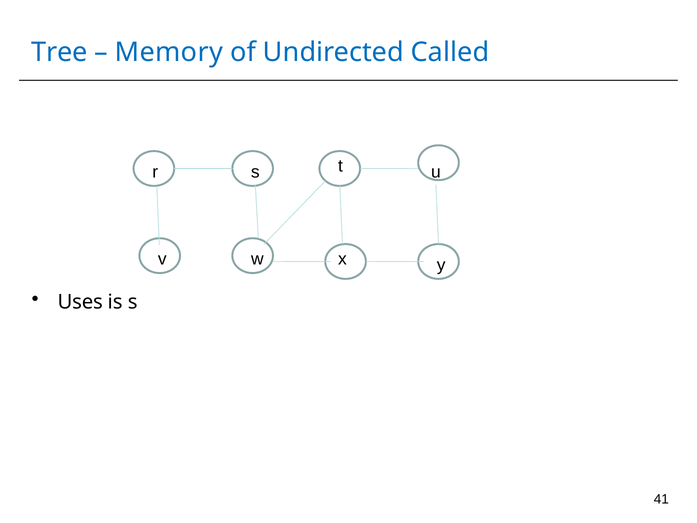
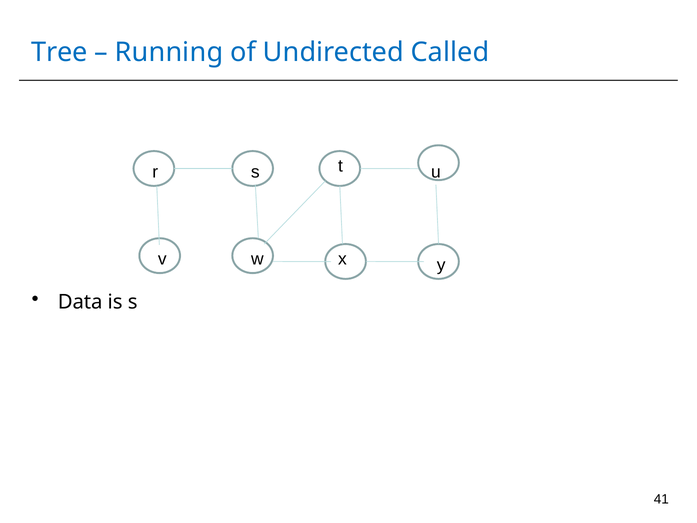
Memory: Memory -> Running
Uses: Uses -> Data
